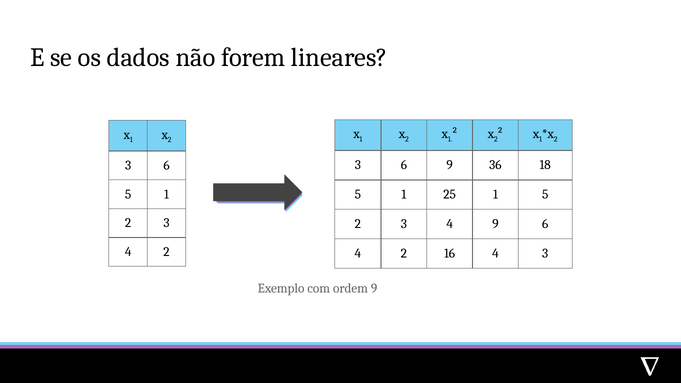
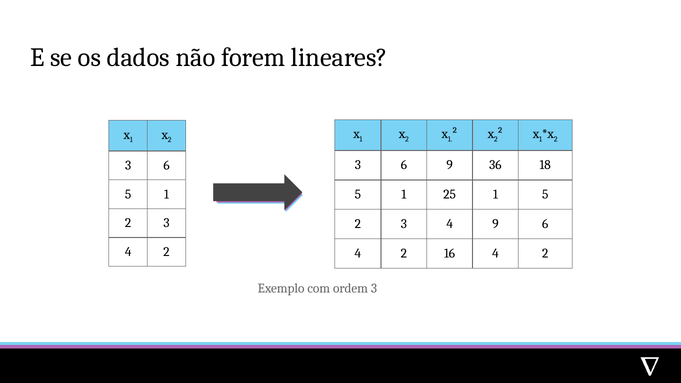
16 4 3: 3 -> 2
ordem 9: 9 -> 3
